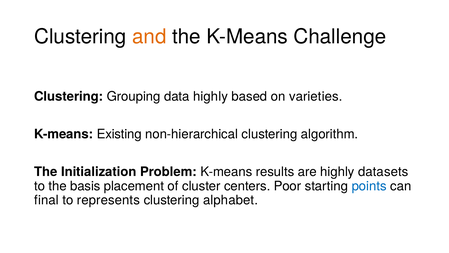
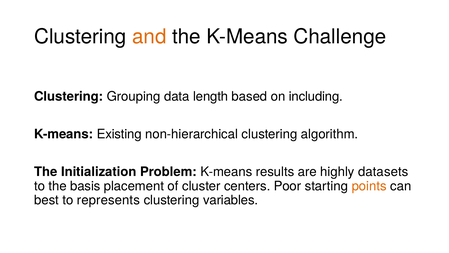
data highly: highly -> length
varieties: varieties -> including
points colour: blue -> orange
final: final -> best
alphabet: alphabet -> variables
